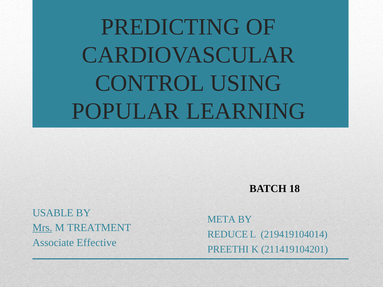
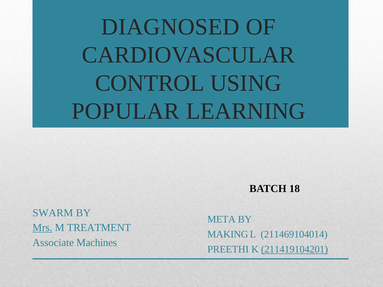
PREDICTING: PREDICTING -> DIAGNOSED
USABLE: USABLE -> SWARM
REDUCE: REDUCE -> MAKING
219419104014: 219419104014 -> 211469104014
Effective: Effective -> Machines
211419104201 underline: none -> present
